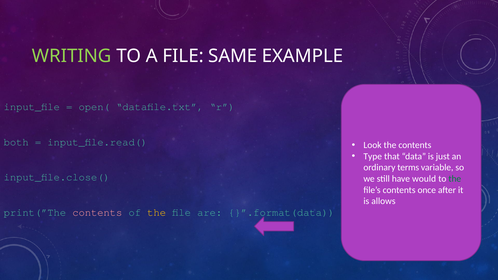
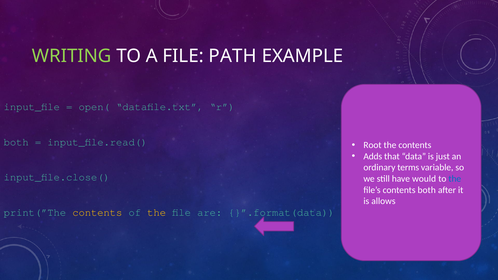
SAME: SAME -> PATH
Look: Look -> Root
Type: Type -> Adds
the at (455, 179) colour: green -> blue
contents once: once -> both
contents at (97, 213) colour: pink -> yellow
